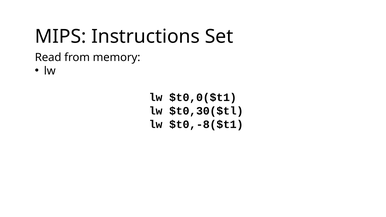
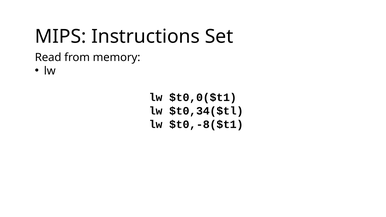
$t0,30($tl: $t0,30($tl -> $t0,34($tl
